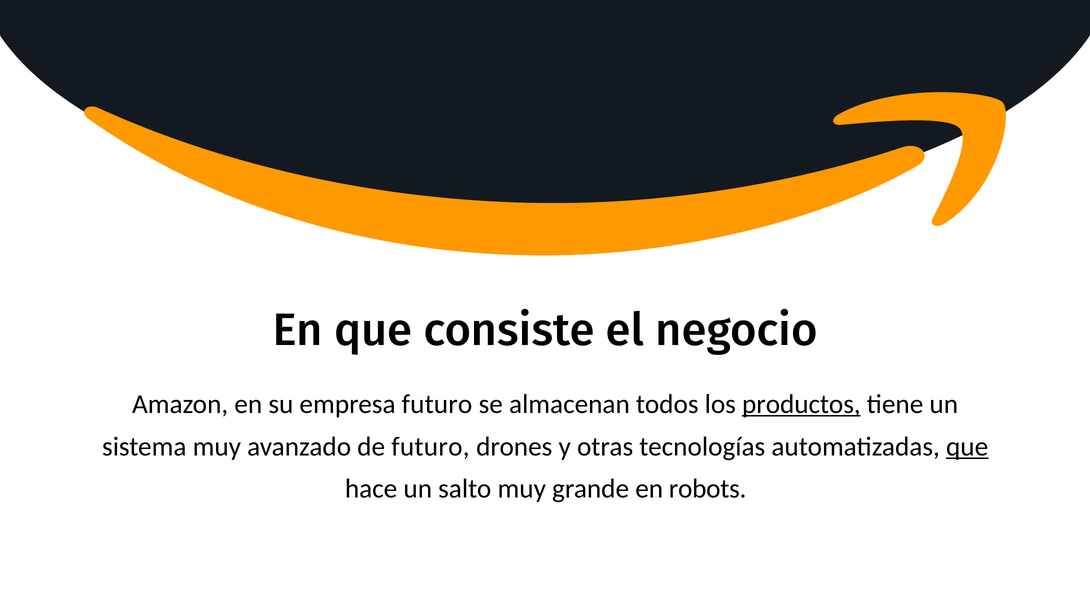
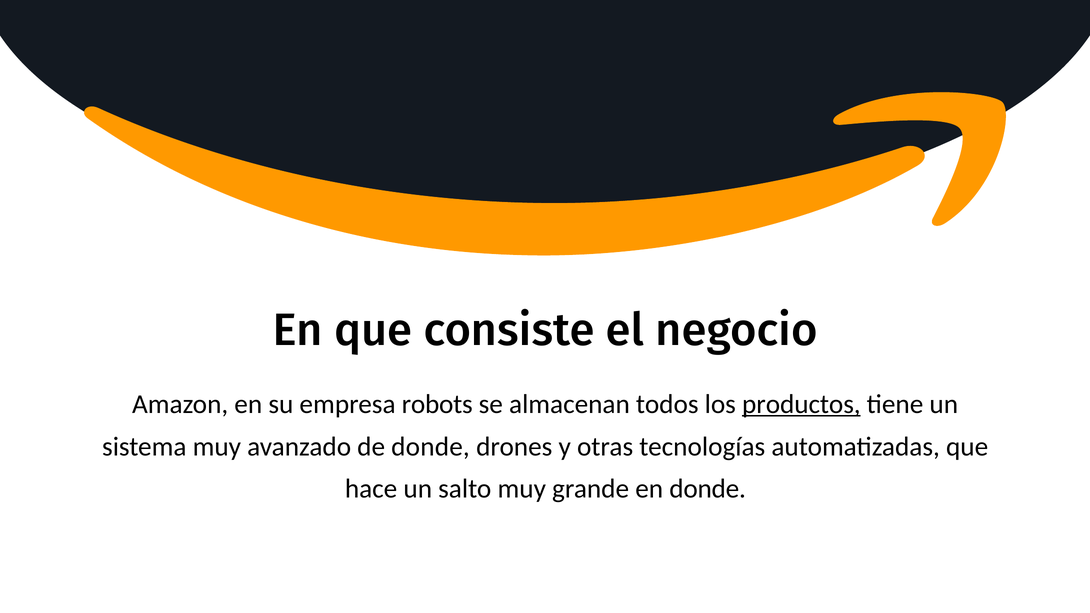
empresa futuro: futuro -> robots
de futuro: futuro -> donde
que at (967, 447) underline: present -> none
en robots: robots -> donde
